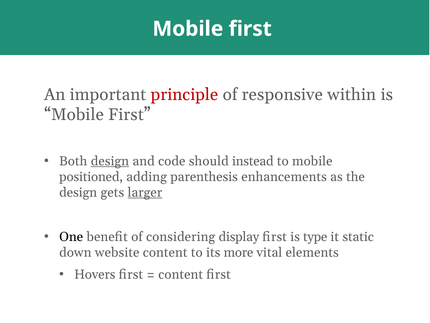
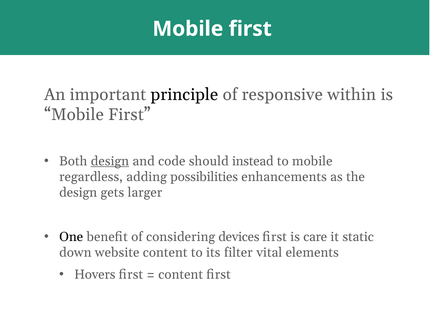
principle colour: red -> black
positioned: positioned -> regardless
parenthesis: parenthesis -> possibilities
larger underline: present -> none
display: display -> devices
type: type -> care
more: more -> filter
